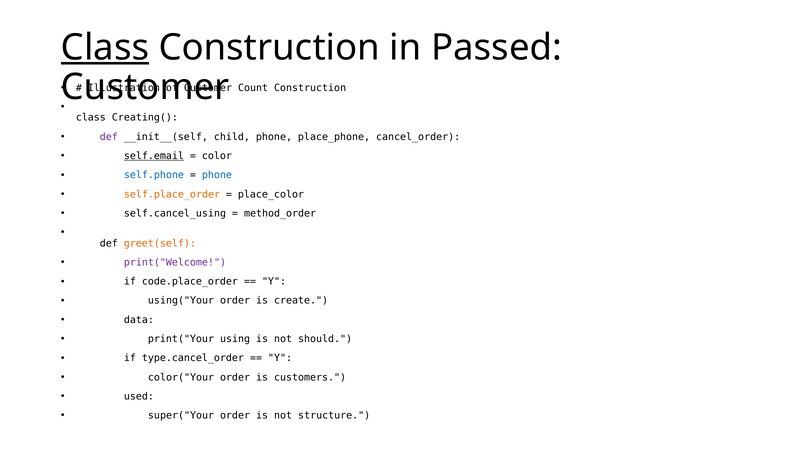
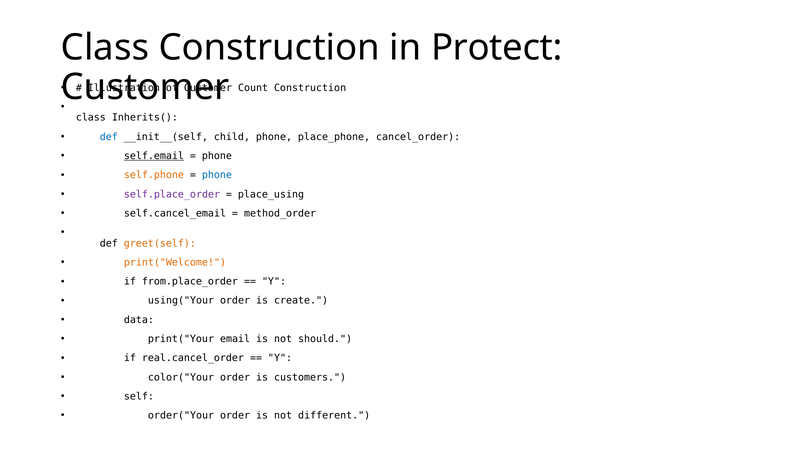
Class at (105, 47) underline: present -> none
Passed: Passed -> Protect
Creating(: Creating( -> Inherits(
def at (109, 137) colour: purple -> blue
color at (217, 156): color -> phone
self.phone colour: blue -> orange
self.place_order colour: orange -> purple
place_color: place_color -> place_using
self.cancel_using: self.cancel_using -> self.cancel_email
print("Welcome colour: purple -> orange
code.place_order: code.place_order -> from.place_order
using: using -> email
type.cancel_order: type.cancel_order -> real.cancel_order
used: used -> self
super("Your: super("Your -> order("Your
structure: structure -> different
